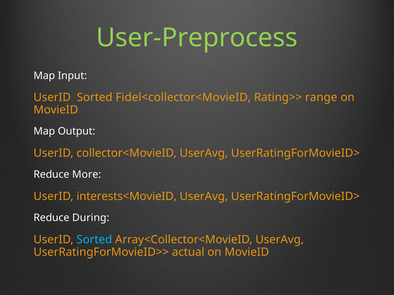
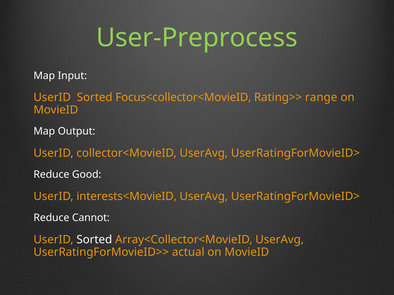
Fidel<collector<MovieID: Fidel<collector<MovieID -> Focus<collector<MovieID
More: More -> Good
During: During -> Cannot
Sorted at (94, 240) colour: light blue -> white
